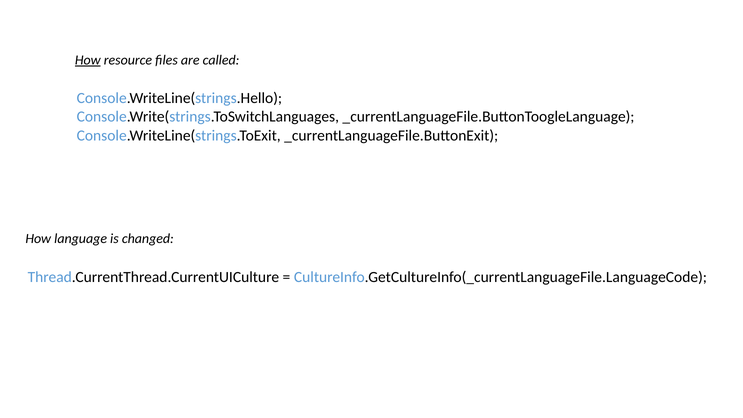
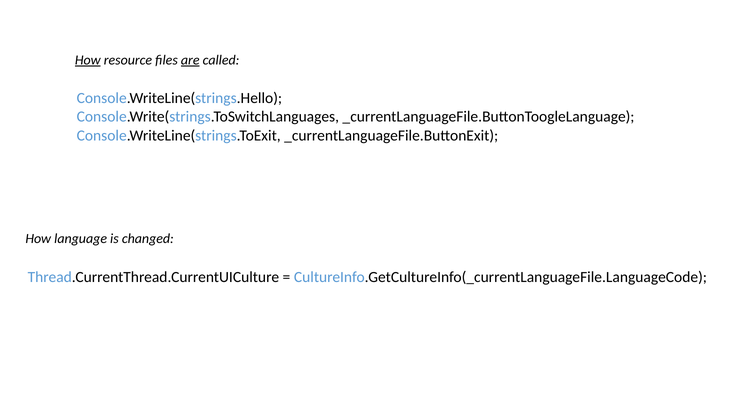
are underline: none -> present
